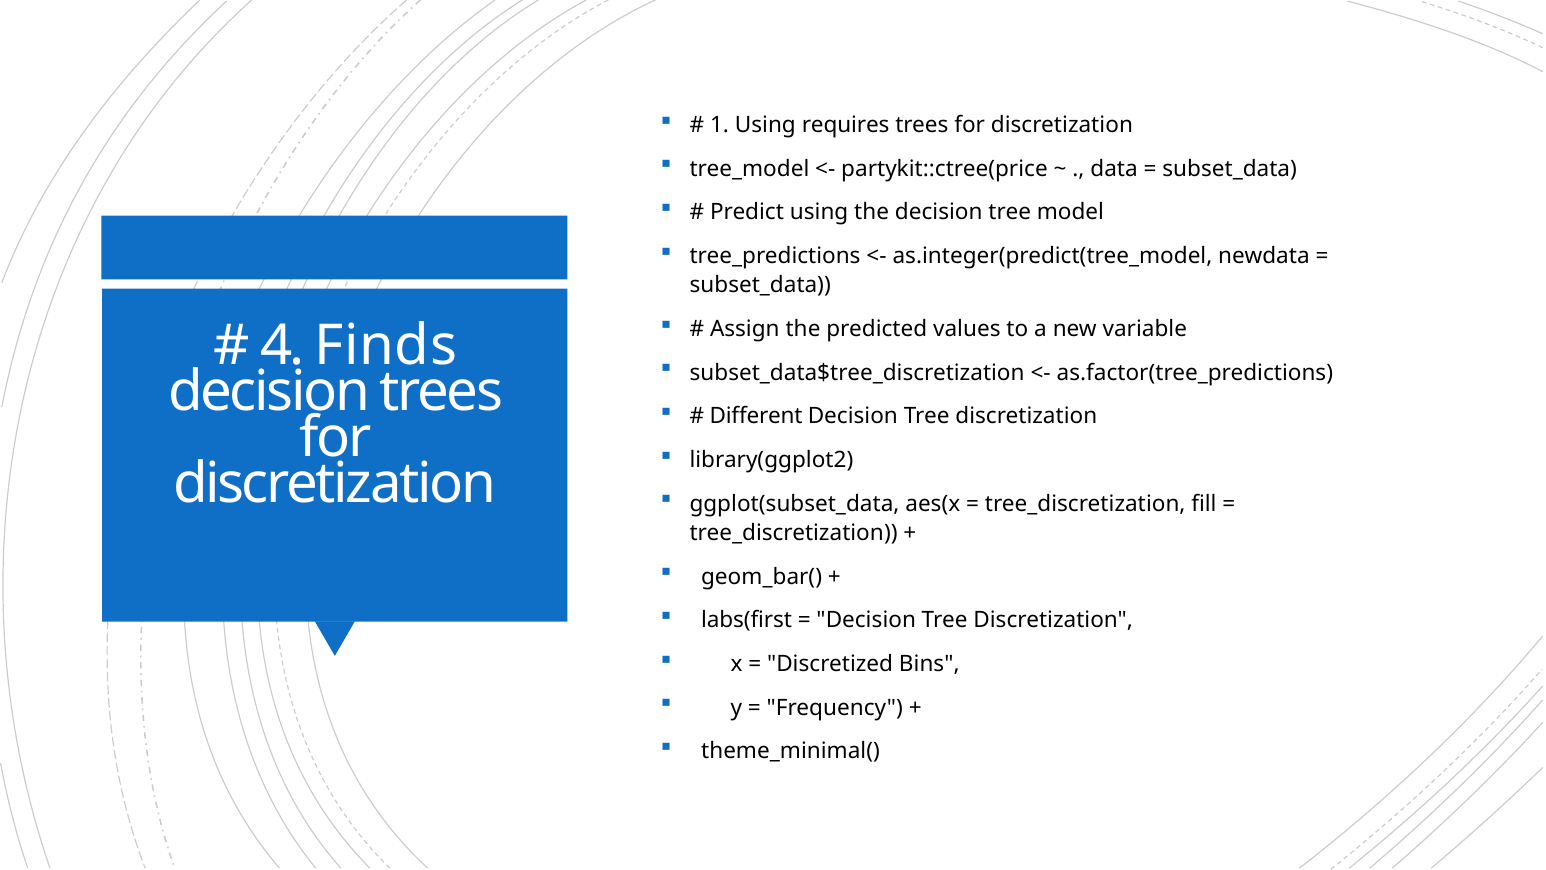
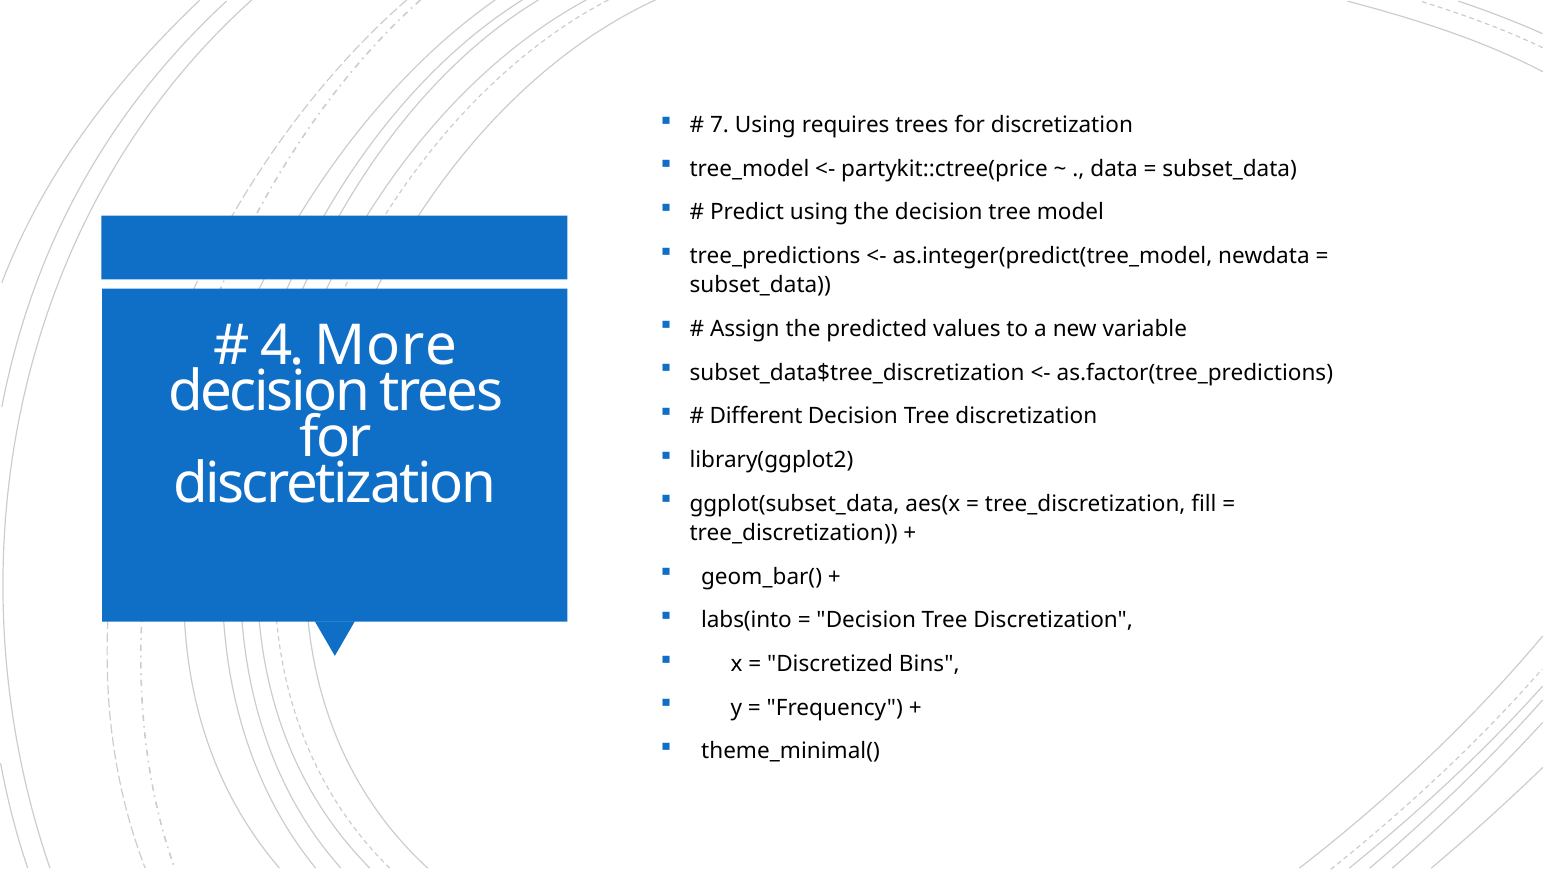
1: 1 -> 7
Finds: Finds -> More
labs(first: labs(first -> labs(into
